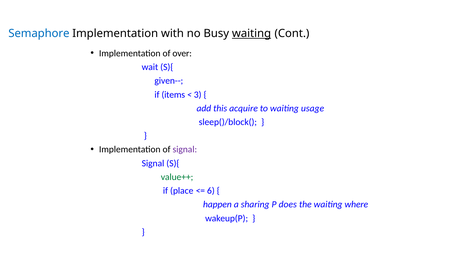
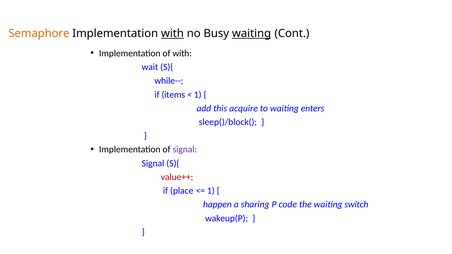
Semaphore colour: blue -> orange
with at (172, 33) underline: none -> present
of over: over -> with
given--: given-- -> while--
3 at (198, 95): 3 -> 1
usage: usage -> enters
value++ colour: green -> red
6 at (211, 191): 6 -> 1
does: does -> code
where: where -> switch
